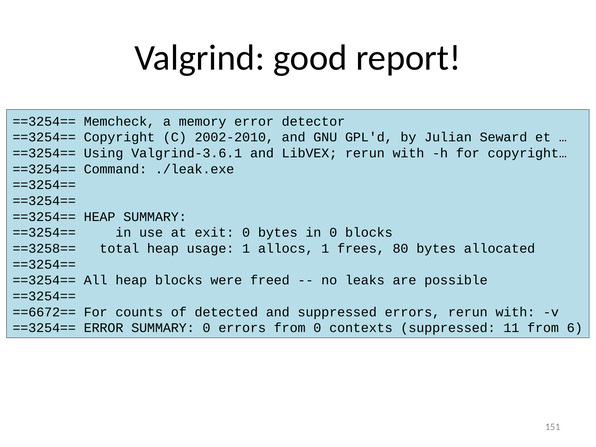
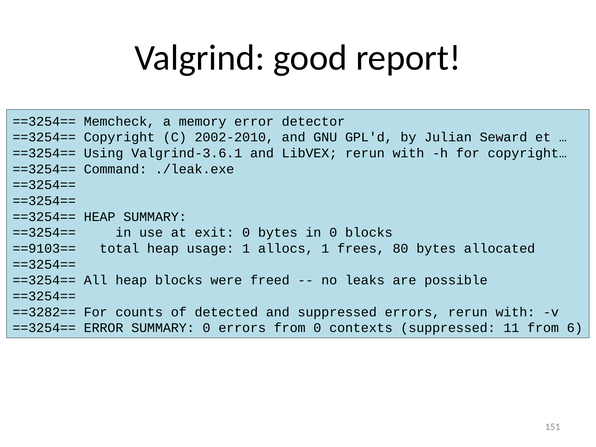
==3258==: ==3258== -> ==9103==
==6672==: ==6672== -> ==3282==
